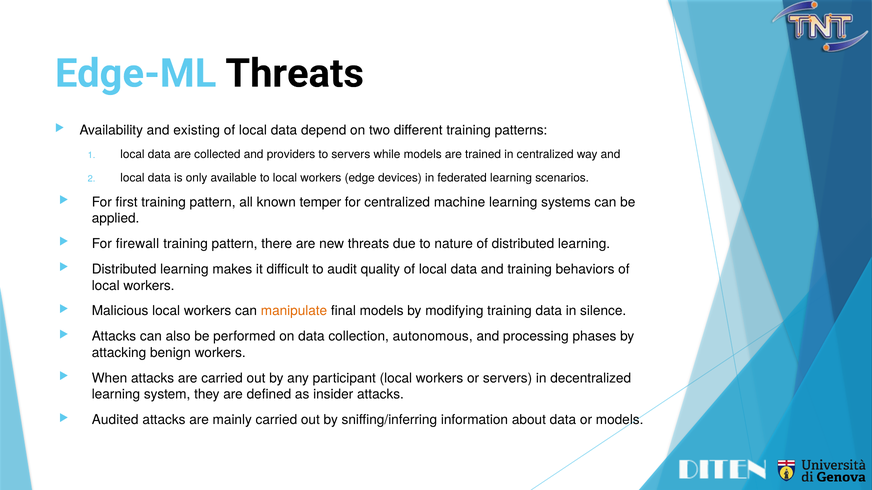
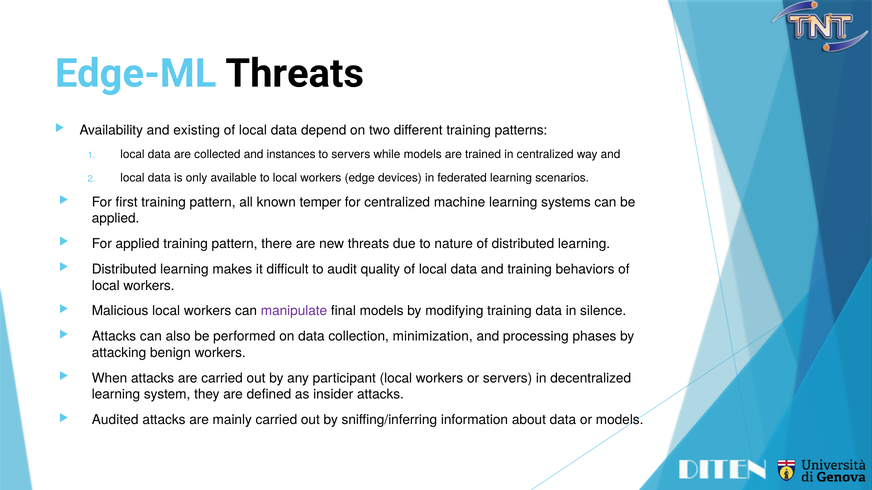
providers: providers -> instances
For firewall: firewall -> applied
manipulate colour: orange -> purple
autonomous: autonomous -> minimization
